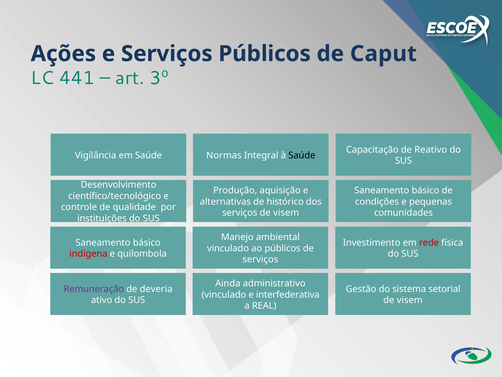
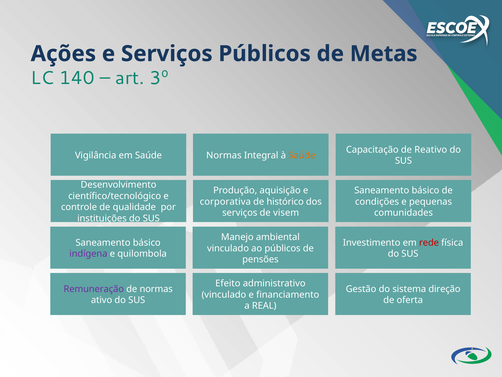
Caput: Caput -> Metas
441: 441 -> 140
Saúde at (302, 155) colour: black -> orange
alternativas: alternativas -> corporativa
indígena colour: red -> purple
serviços at (260, 259): serviços -> pensões
Ainda: Ainda -> Efeito
de deveria: deveria -> normas
setorial: setorial -> direção
interfederativa: interfederativa -> financiamento
visem at (410, 300): visem -> oferta
